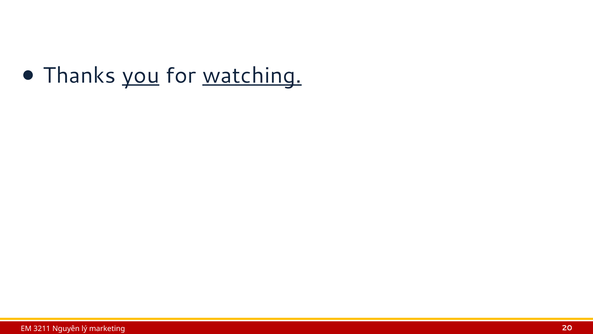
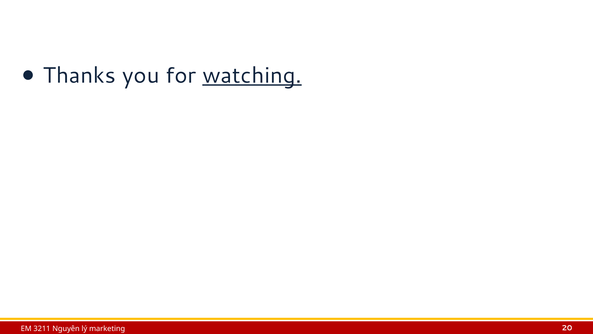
you underline: present -> none
